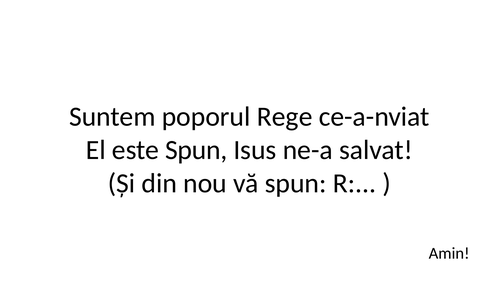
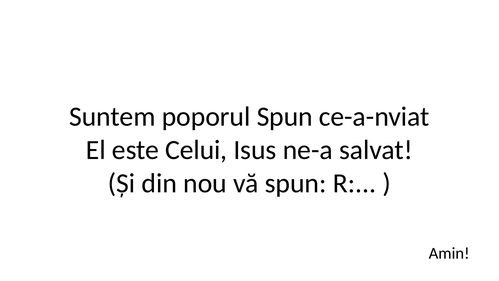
poporul Rege: Rege -> Spun
este Spun: Spun -> Celui
